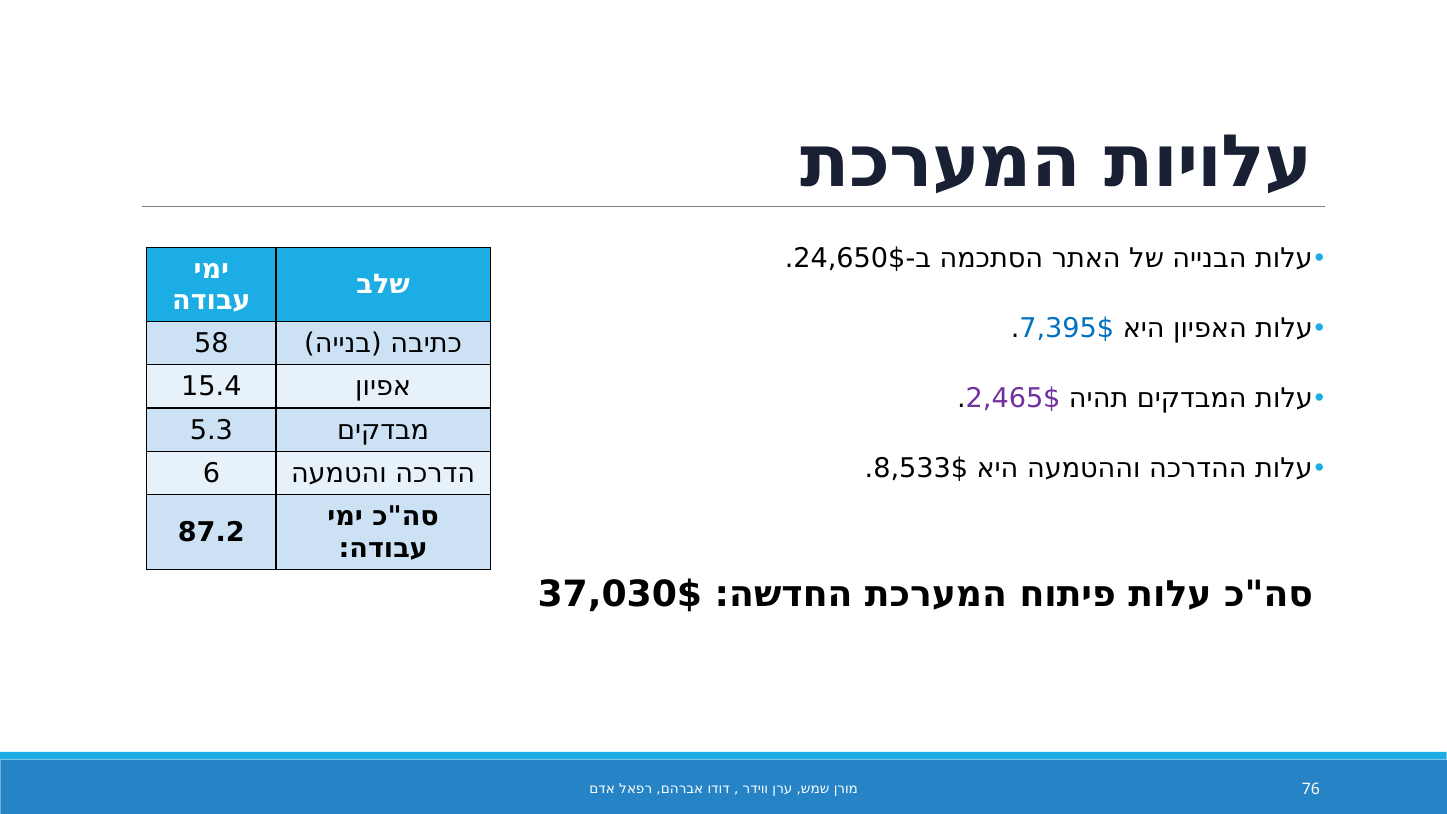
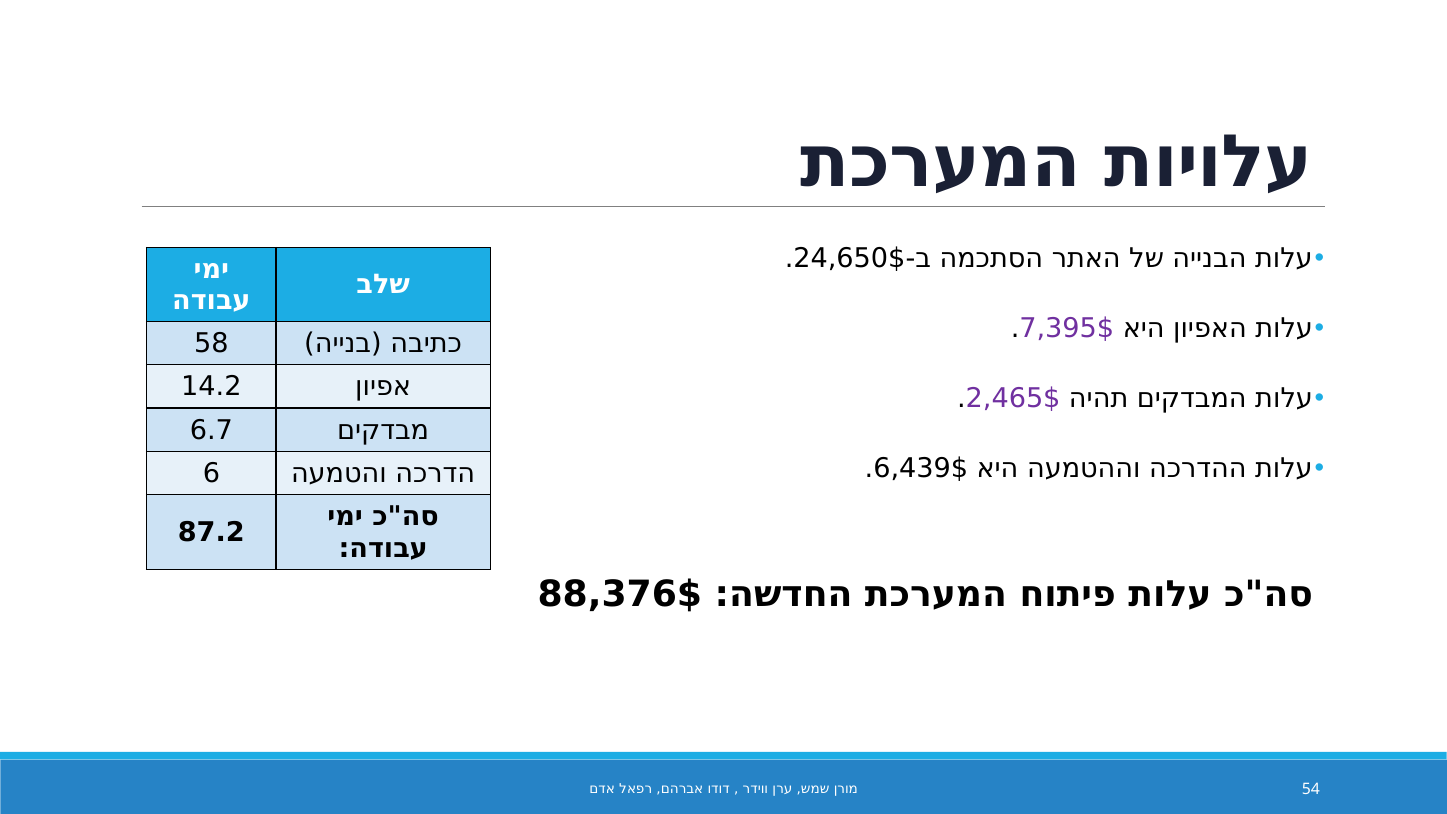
7,395$ colour: blue -> purple
15.4: 15.4 -> 14.2
5.3: 5.3 -> 6.7
8,533$: 8,533$ -> 6,439$
37,030$: 37,030$ -> 88,376$
76: 76 -> 54
